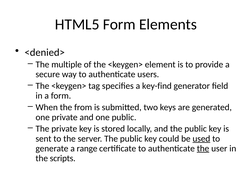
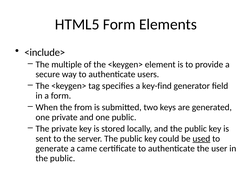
<denied>: <denied> -> <include>
range: range -> came
the at (203, 148) underline: present -> none
scripts at (63, 158): scripts -> public
